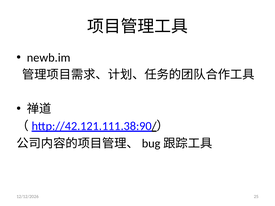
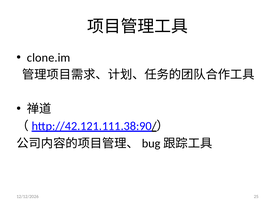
newb.im: newb.im -> clone.im
